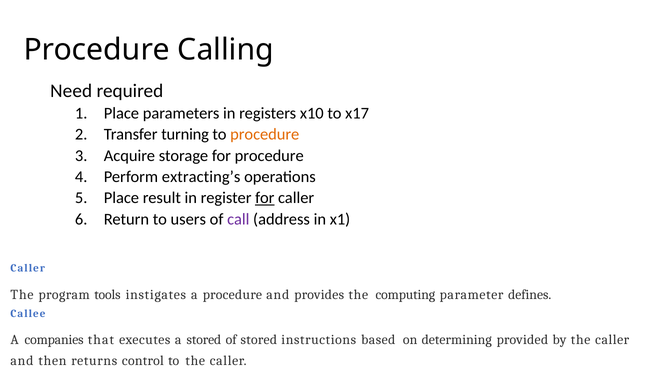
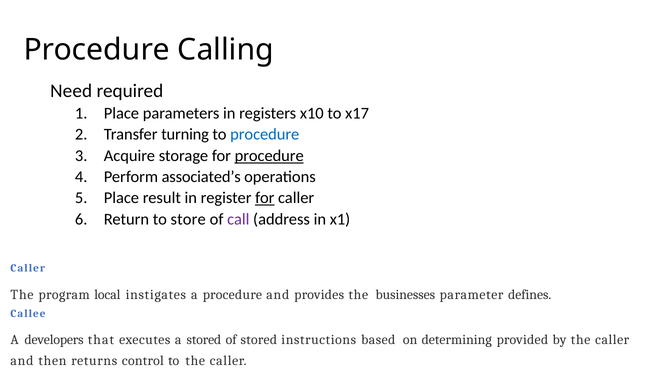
procedure at (265, 135) colour: orange -> blue
procedure at (269, 156) underline: none -> present
extracting’s: extracting’s -> associated’s
users: users -> store
tools: tools -> local
computing: computing -> businesses
companies: companies -> developers
